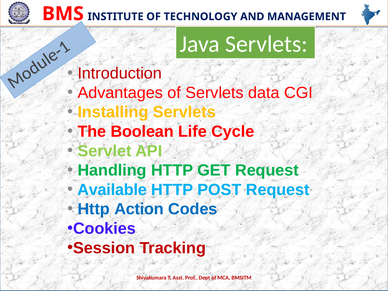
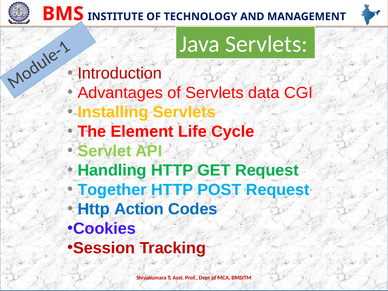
Boolean: Boolean -> Element
Available: Available -> Together
